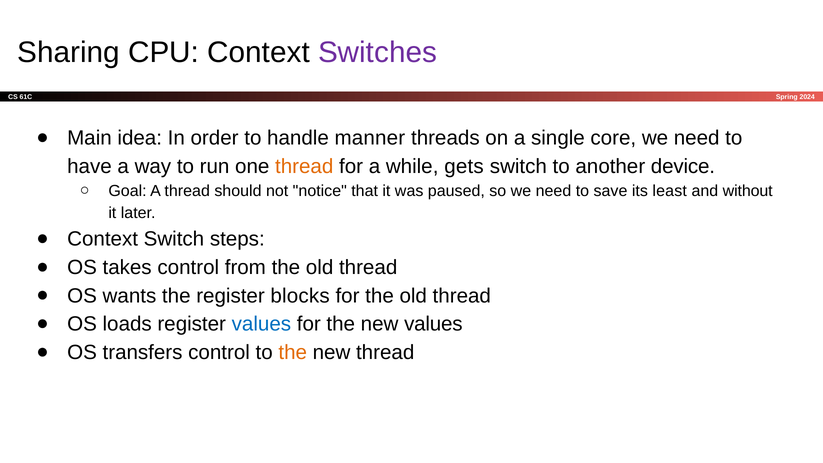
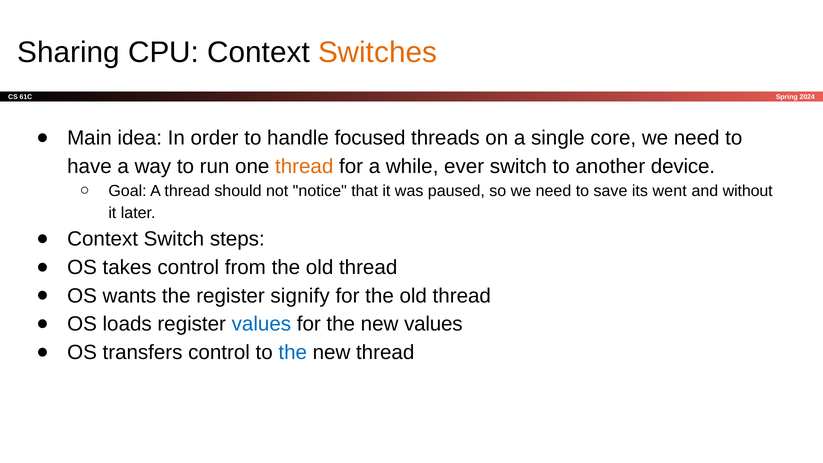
Switches colour: purple -> orange
manner: manner -> focused
gets: gets -> ever
least: least -> went
blocks: blocks -> signify
the at (293, 352) colour: orange -> blue
